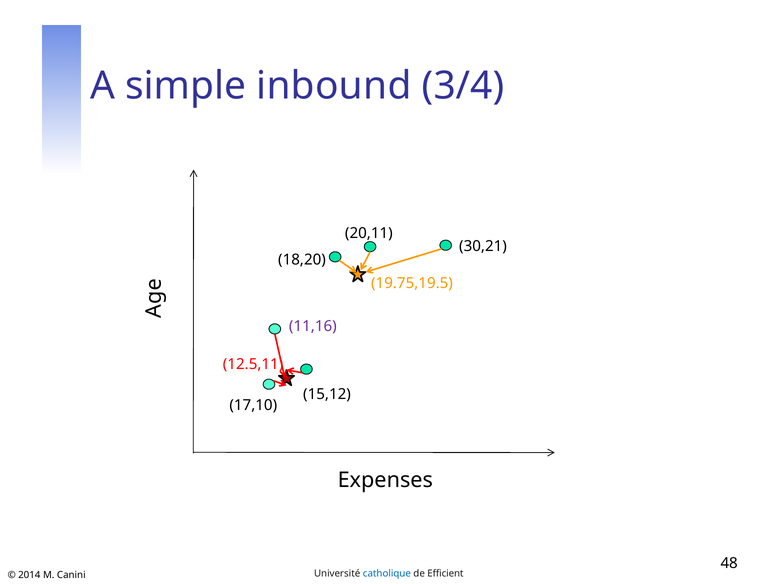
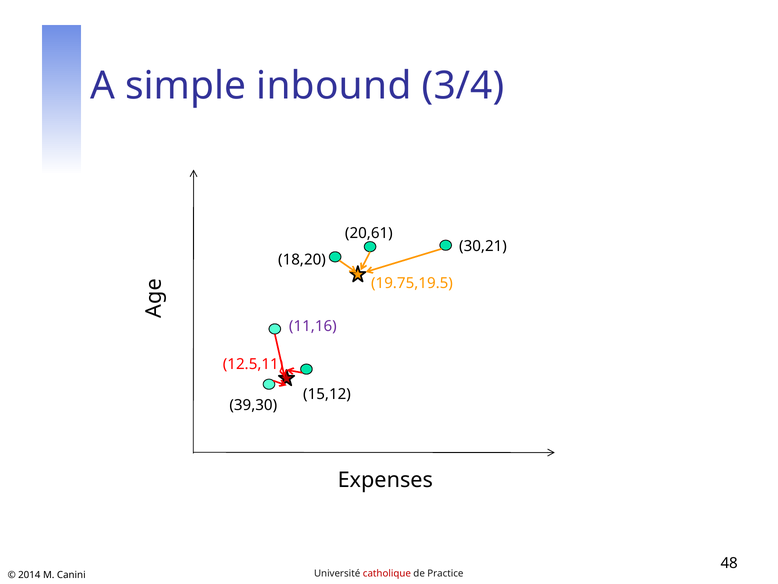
20,11: 20,11 -> 20,61
17,10: 17,10 -> 39,30
catholique colour: blue -> red
Efficient: Efficient -> Practice
